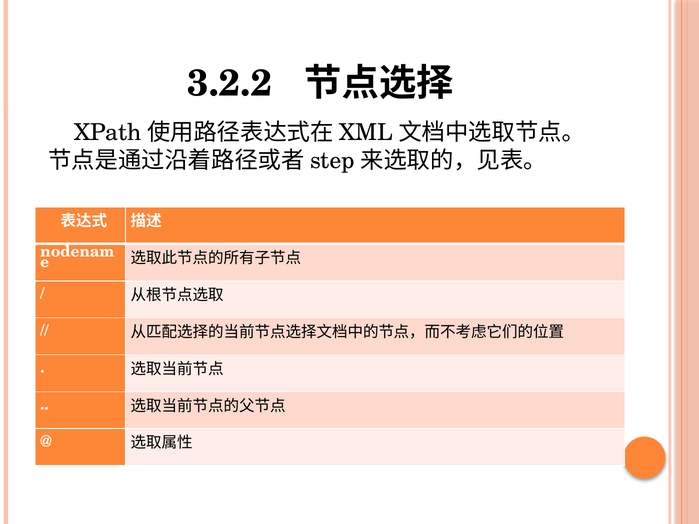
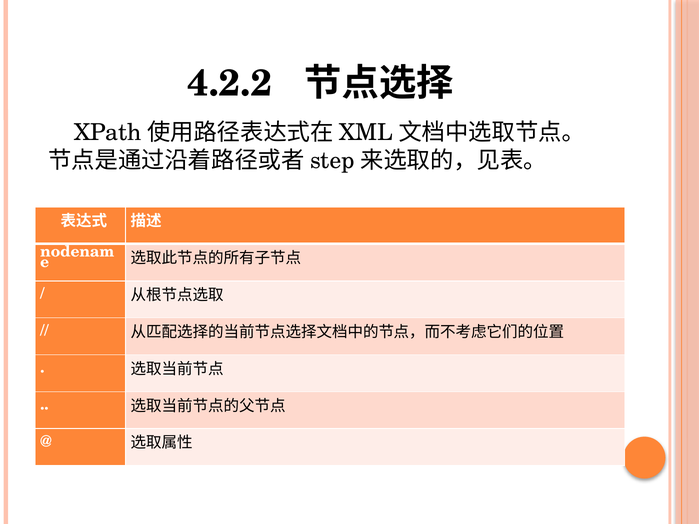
3.2.2: 3.2.2 -> 4.2.2
